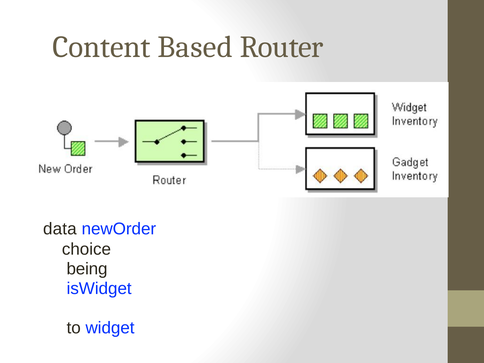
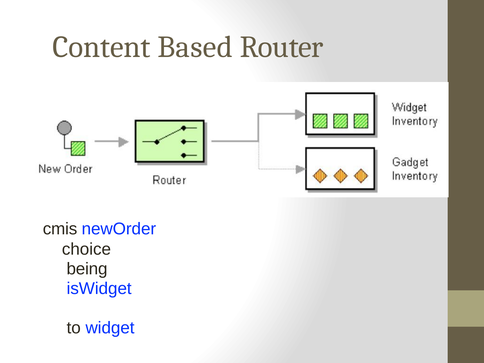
data: data -> cmis
